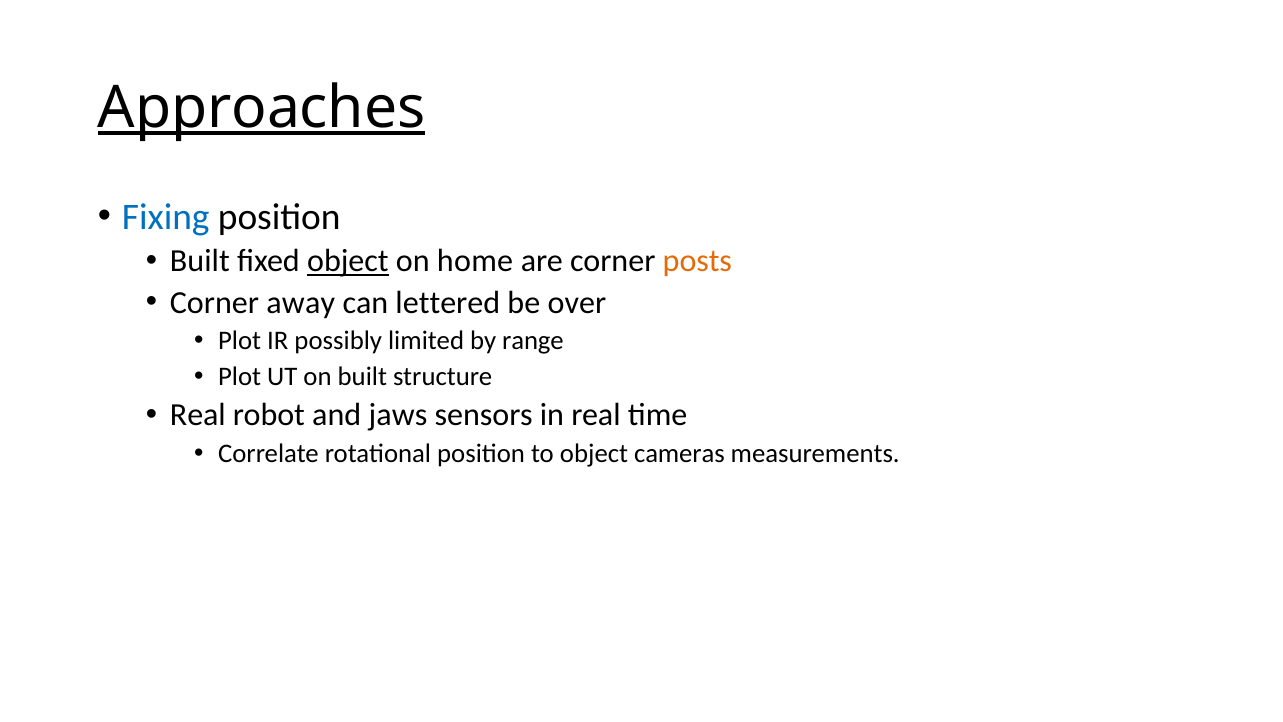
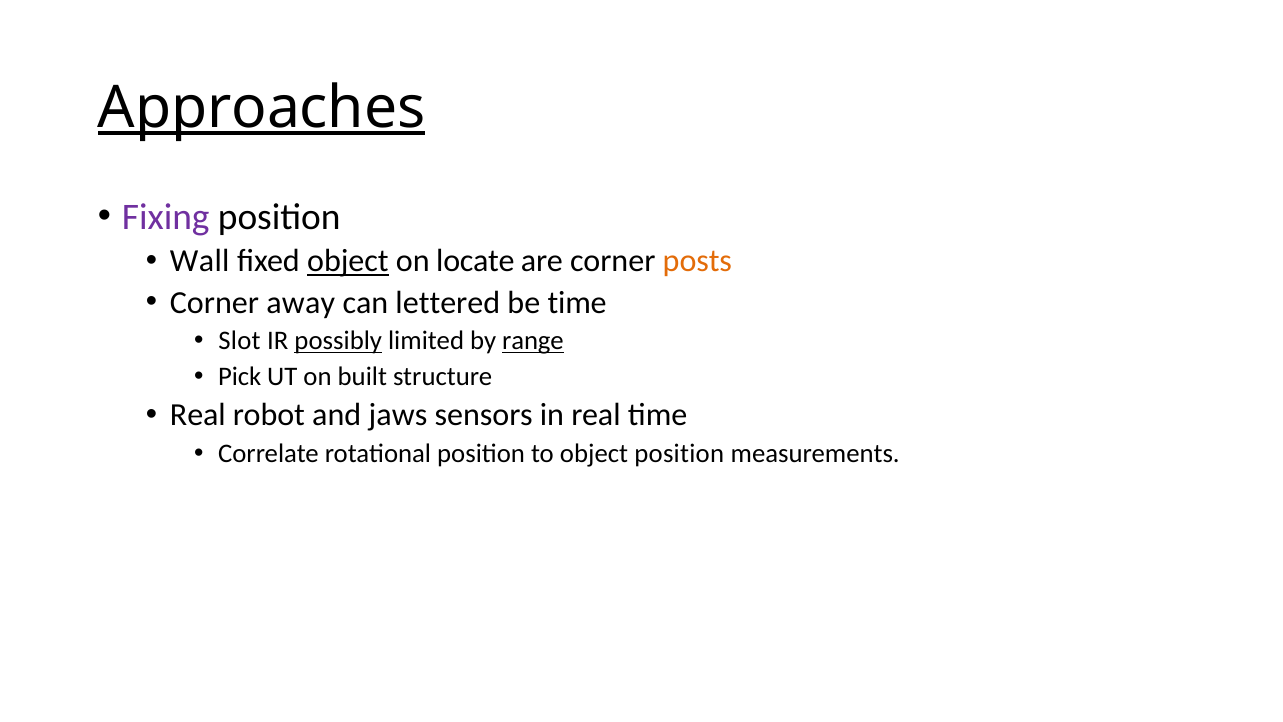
Fixing colour: blue -> purple
Built at (200, 261): Built -> Wall
home: home -> locate
be over: over -> time
Plot at (240, 341): Plot -> Slot
possibly underline: none -> present
range underline: none -> present
Plot at (240, 376): Plot -> Pick
object cameras: cameras -> position
